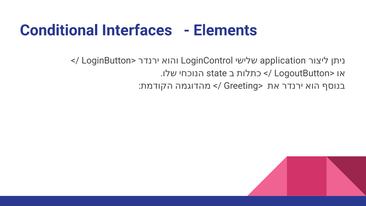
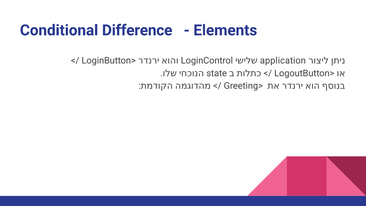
Interfaces: Interfaces -> Difference
